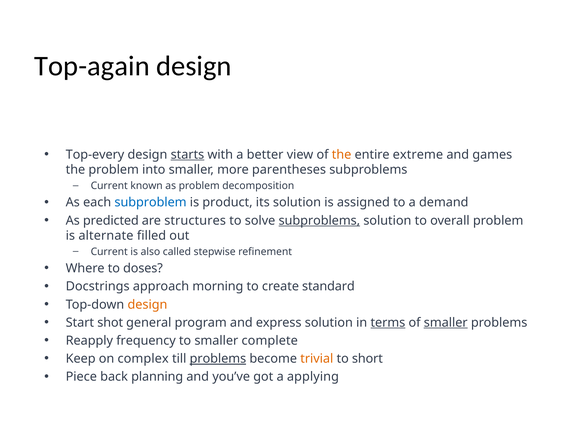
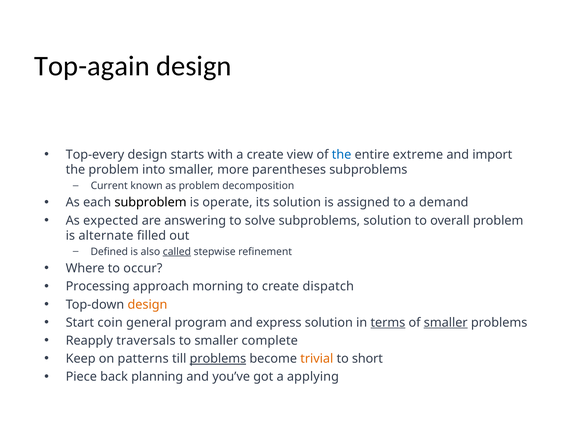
starts underline: present -> none
a better: better -> create
the at (342, 155) colour: orange -> blue
games: games -> import
subproblem colour: blue -> black
product: product -> operate
predicted: predicted -> expected
structures: structures -> answering
subproblems at (319, 221) underline: present -> none
Current at (109, 252): Current -> Defined
called underline: none -> present
doses: doses -> occur
Docstrings: Docstrings -> Processing
standard: standard -> dispatch
shot: shot -> coin
frequency: frequency -> traversals
complex: complex -> patterns
